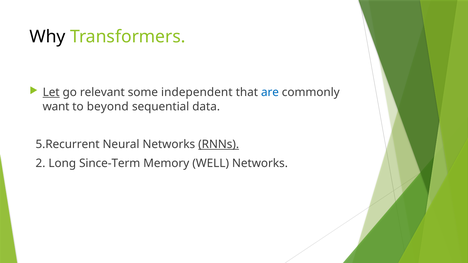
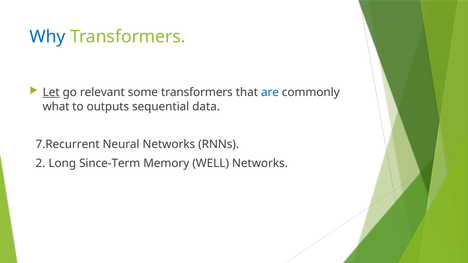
Why colour: black -> blue
some independent: independent -> transformers
want: want -> what
beyond: beyond -> outputs
5.Recurrent: 5.Recurrent -> 7.Recurrent
RNNs underline: present -> none
